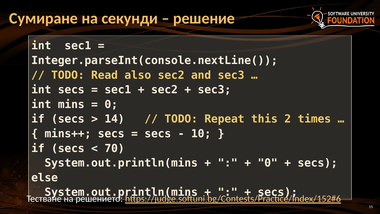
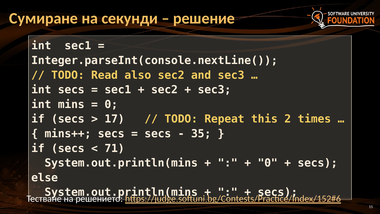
14: 14 -> 17
10: 10 -> 35
70: 70 -> 71
